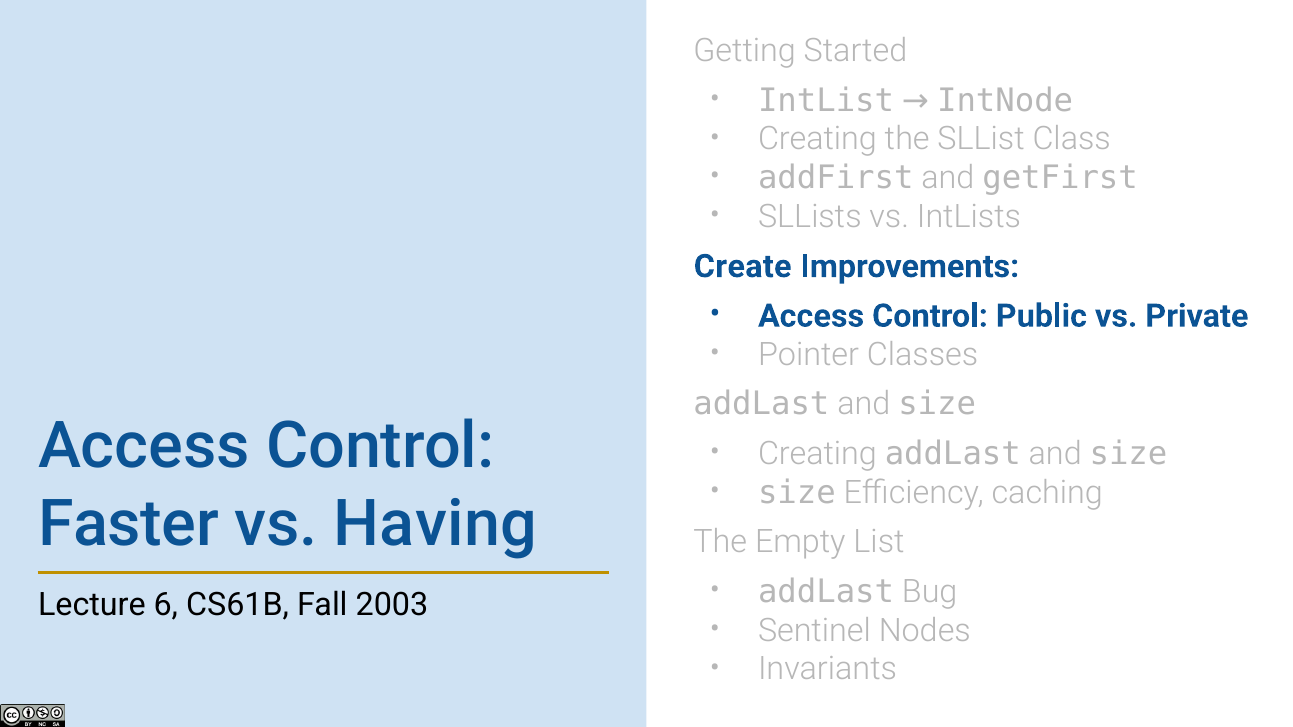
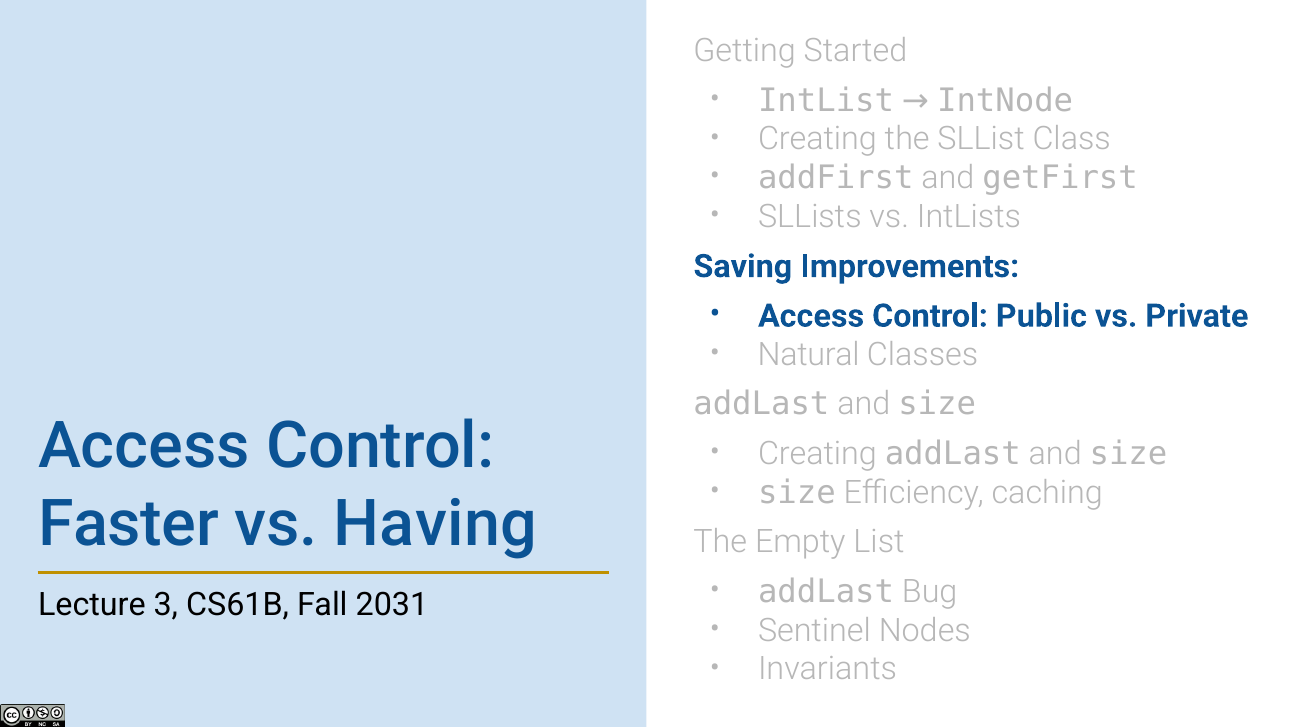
Create: Create -> Saving
Pointer: Pointer -> Natural
6: 6 -> 3
2003: 2003 -> 2031
